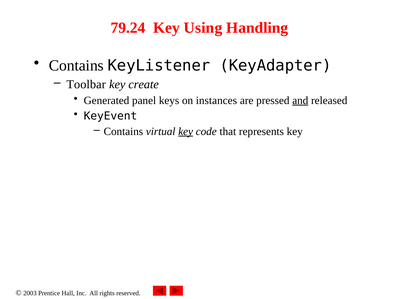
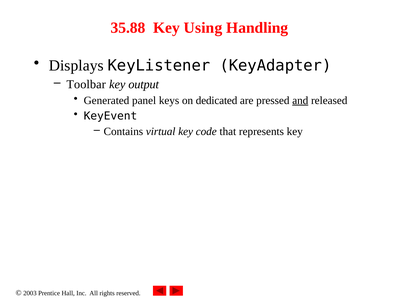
79.24: 79.24 -> 35.88
Contains at (76, 66): Contains -> Displays
create: create -> output
instances: instances -> dedicated
key at (186, 132) underline: present -> none
